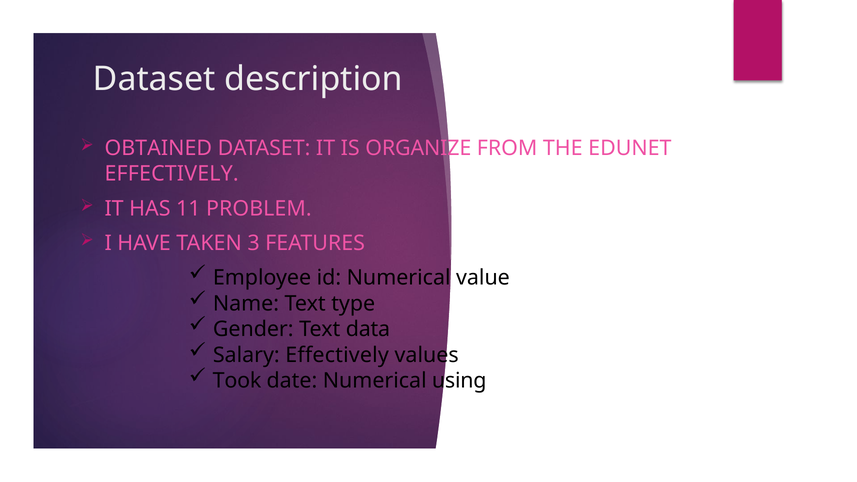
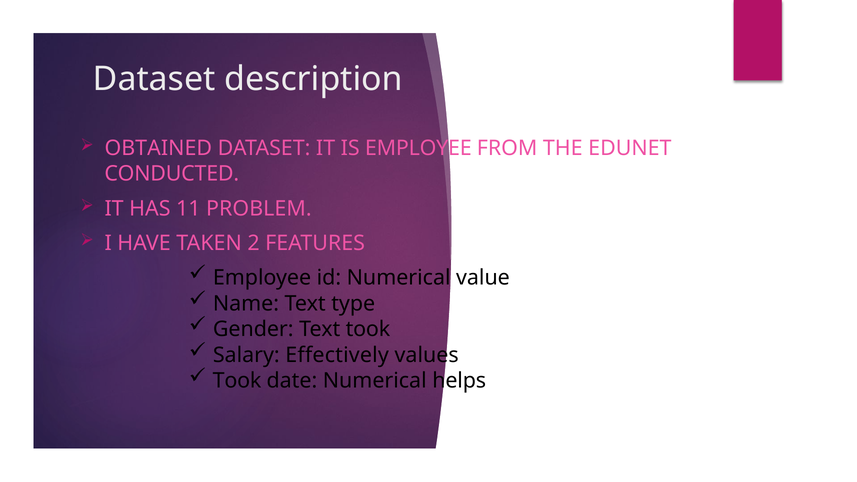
IS ORGANIZE: ORGANIZE -> EMPLOYEE
EFFECTIVELY at (172, 174): EFFECTIVELY -> CONDUCTED
3: 3 -> 2
Text data: data -> took
using: using -> helps
